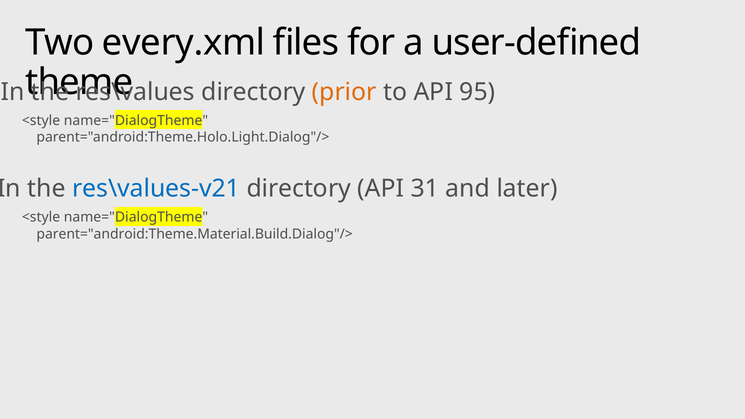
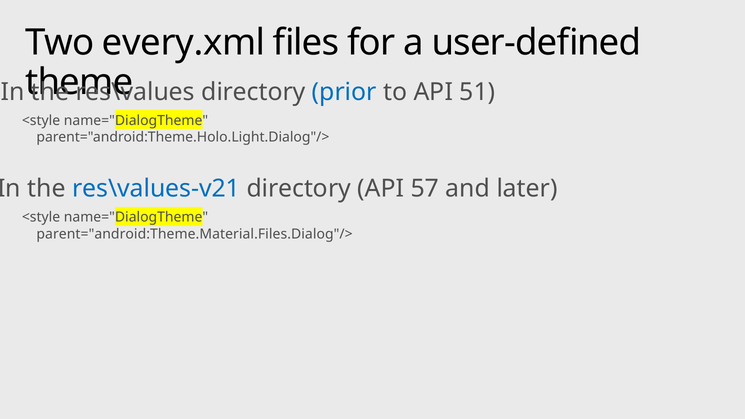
prior colour: orange -> blue
95: 95 -> 51
31: 31 -> 57
parent="android:Theme.Material.Build.Dialog"/>: parent="android:Theme.Material.Build.Dialog"/> -> parent="android:Theme.Material.Files.Dialog"/>
